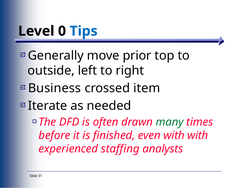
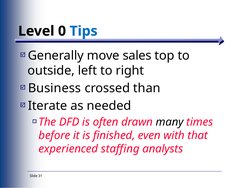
prior: prior -> sales
item: item -> than
many colour: green -> black
with with: with -> that
